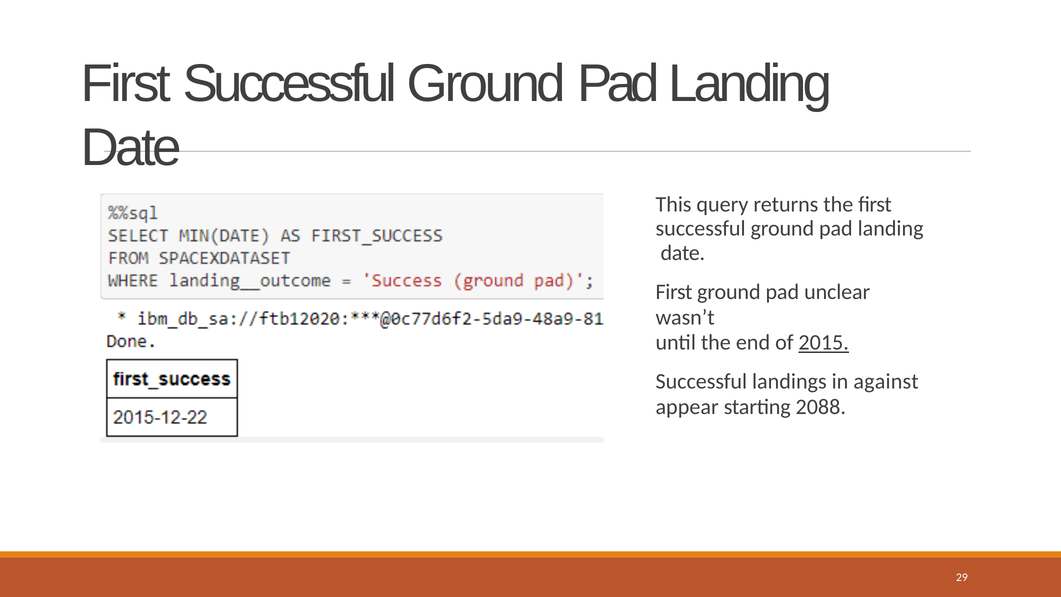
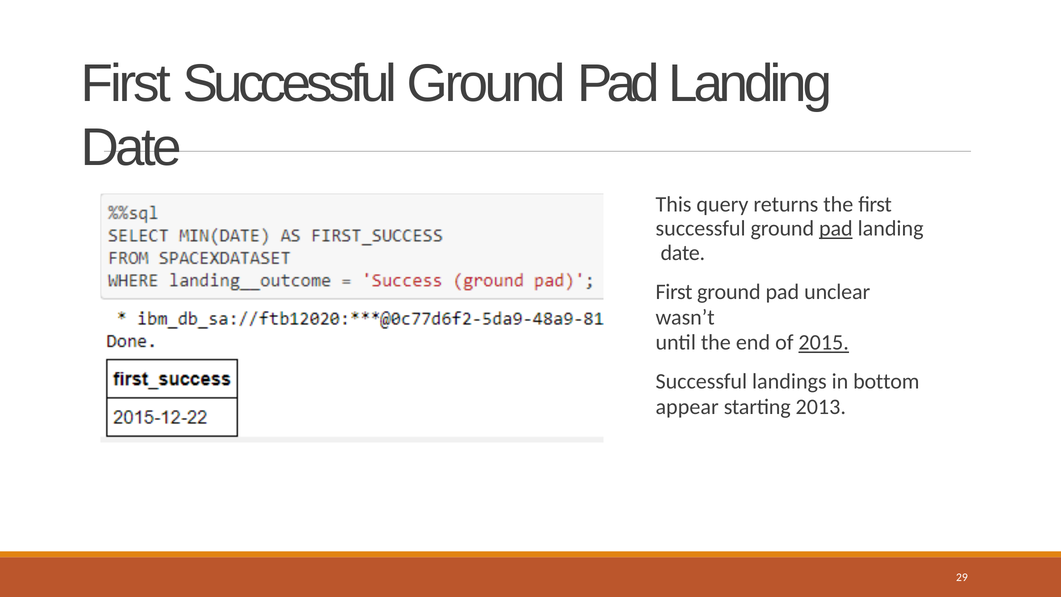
pad at (836, 229) underline: none -> present
against: against -> bottom
2088: 2088 -> 2013
